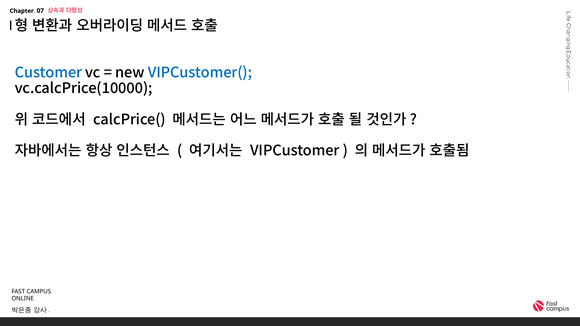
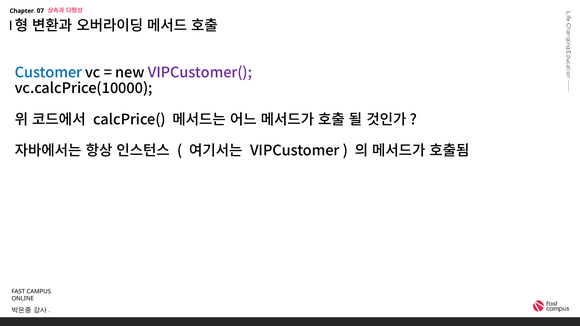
VIPCustomer( colour: blue -> purple
